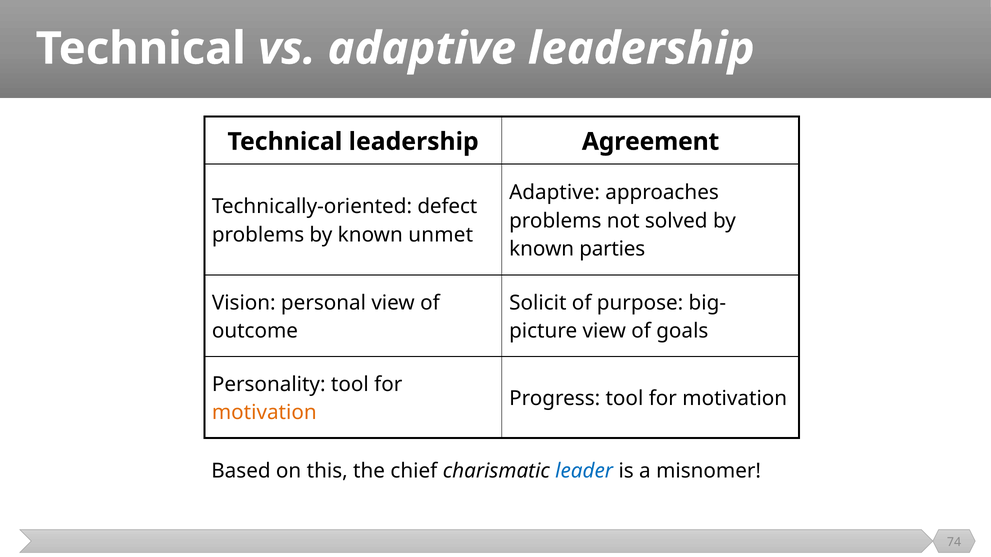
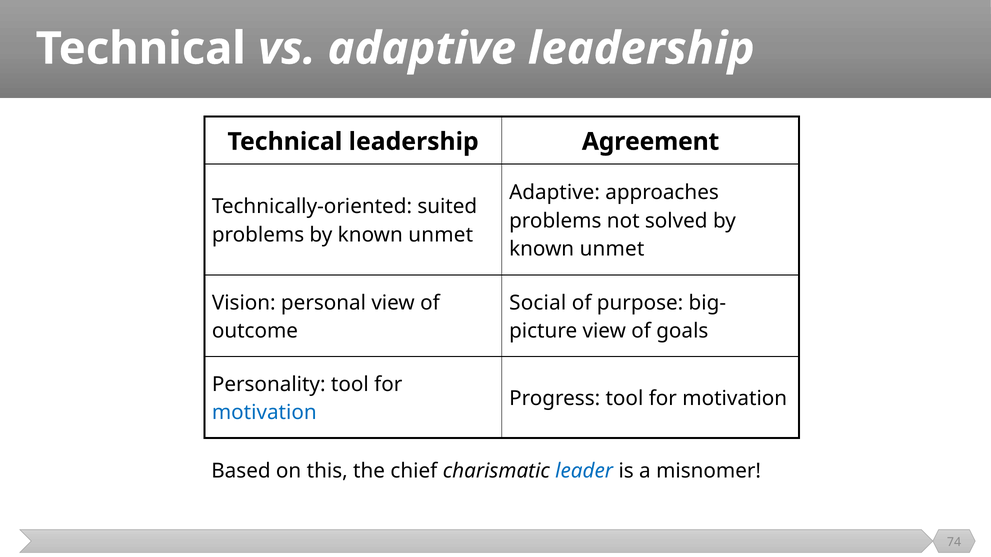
defect: defect -> suited
parties at (612, 249): parties -> unmet
Solicit: Solicit -> Social
motivation at (264, 413) colour: orange -> blue
